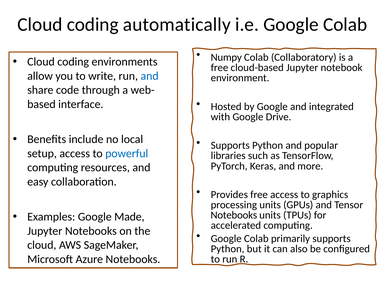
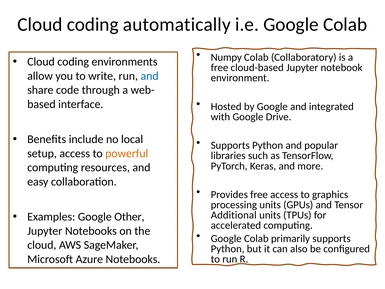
powerful colour: blue -> orange
Made: Made -> Other
Notebooks at (234, 215): Notebooks -> Additional
